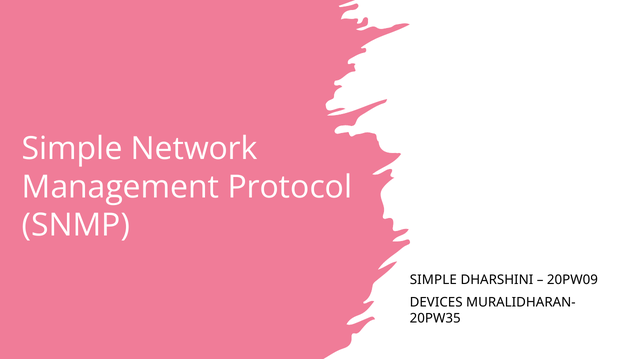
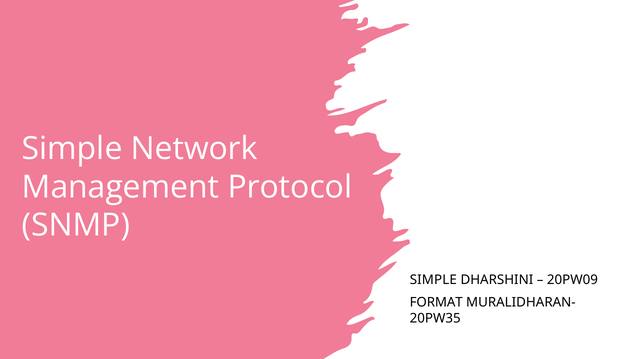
DEVICES: DEVICES -> FORMAT
